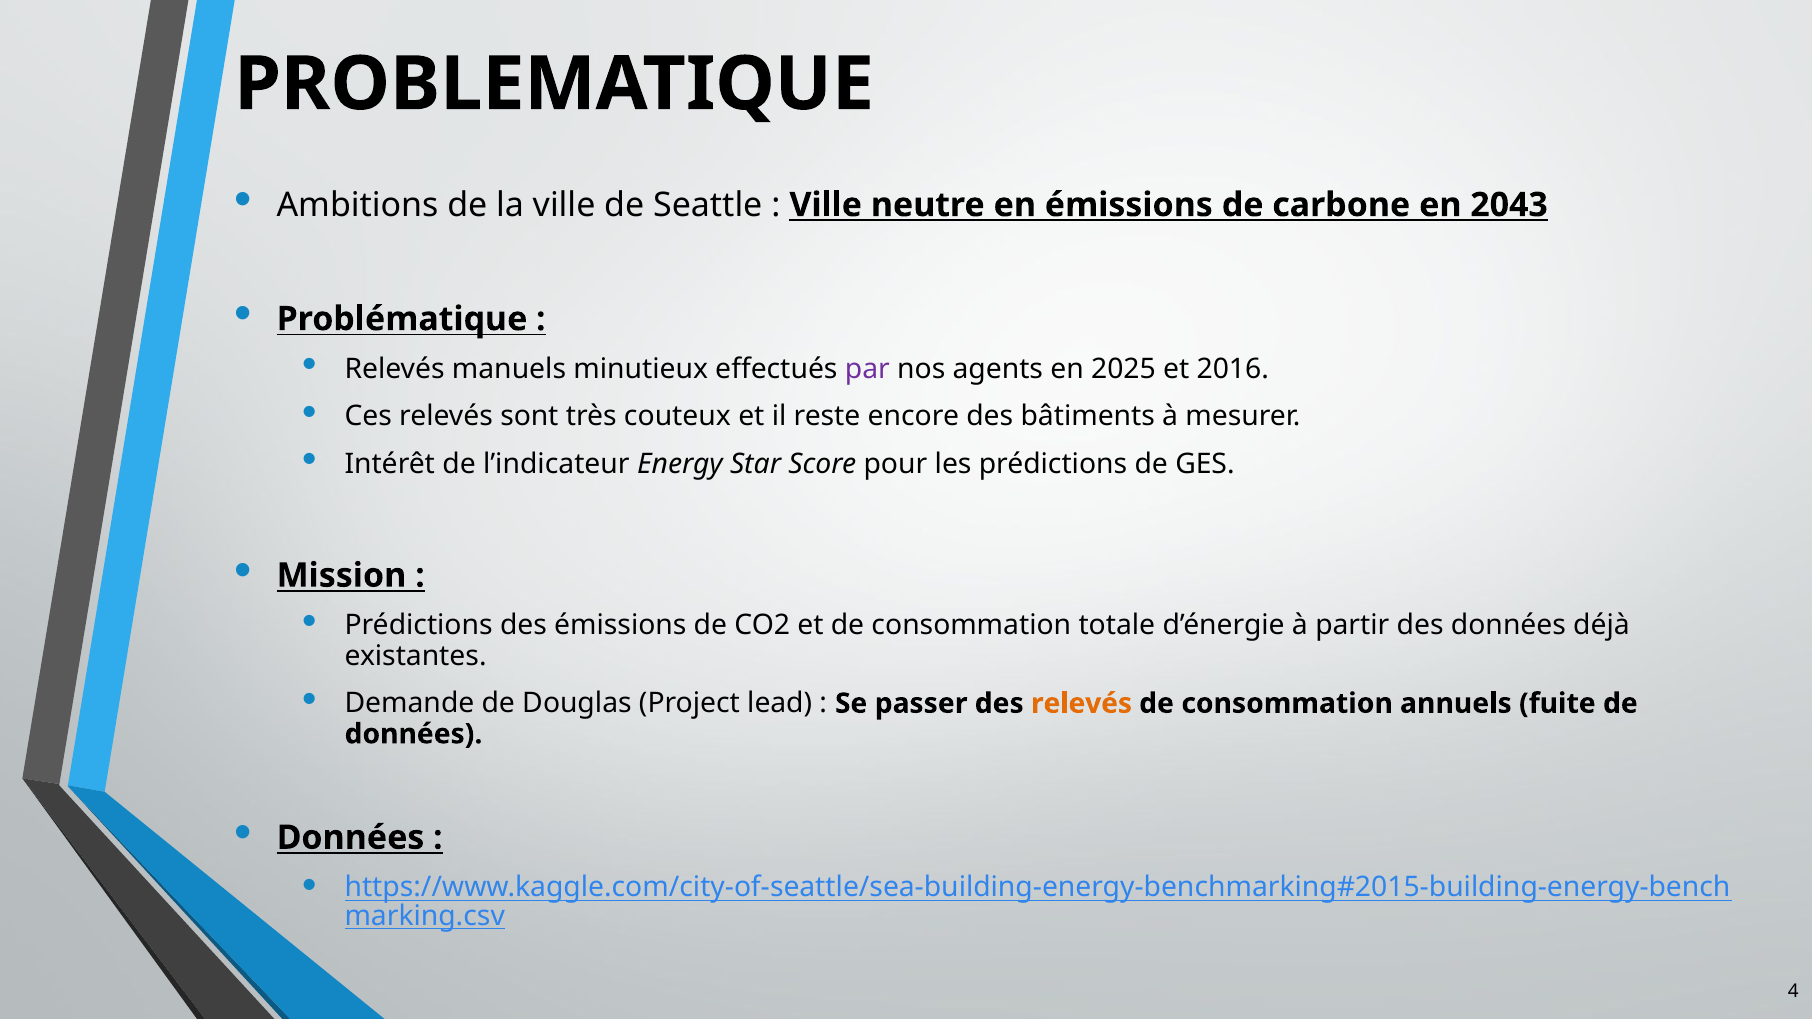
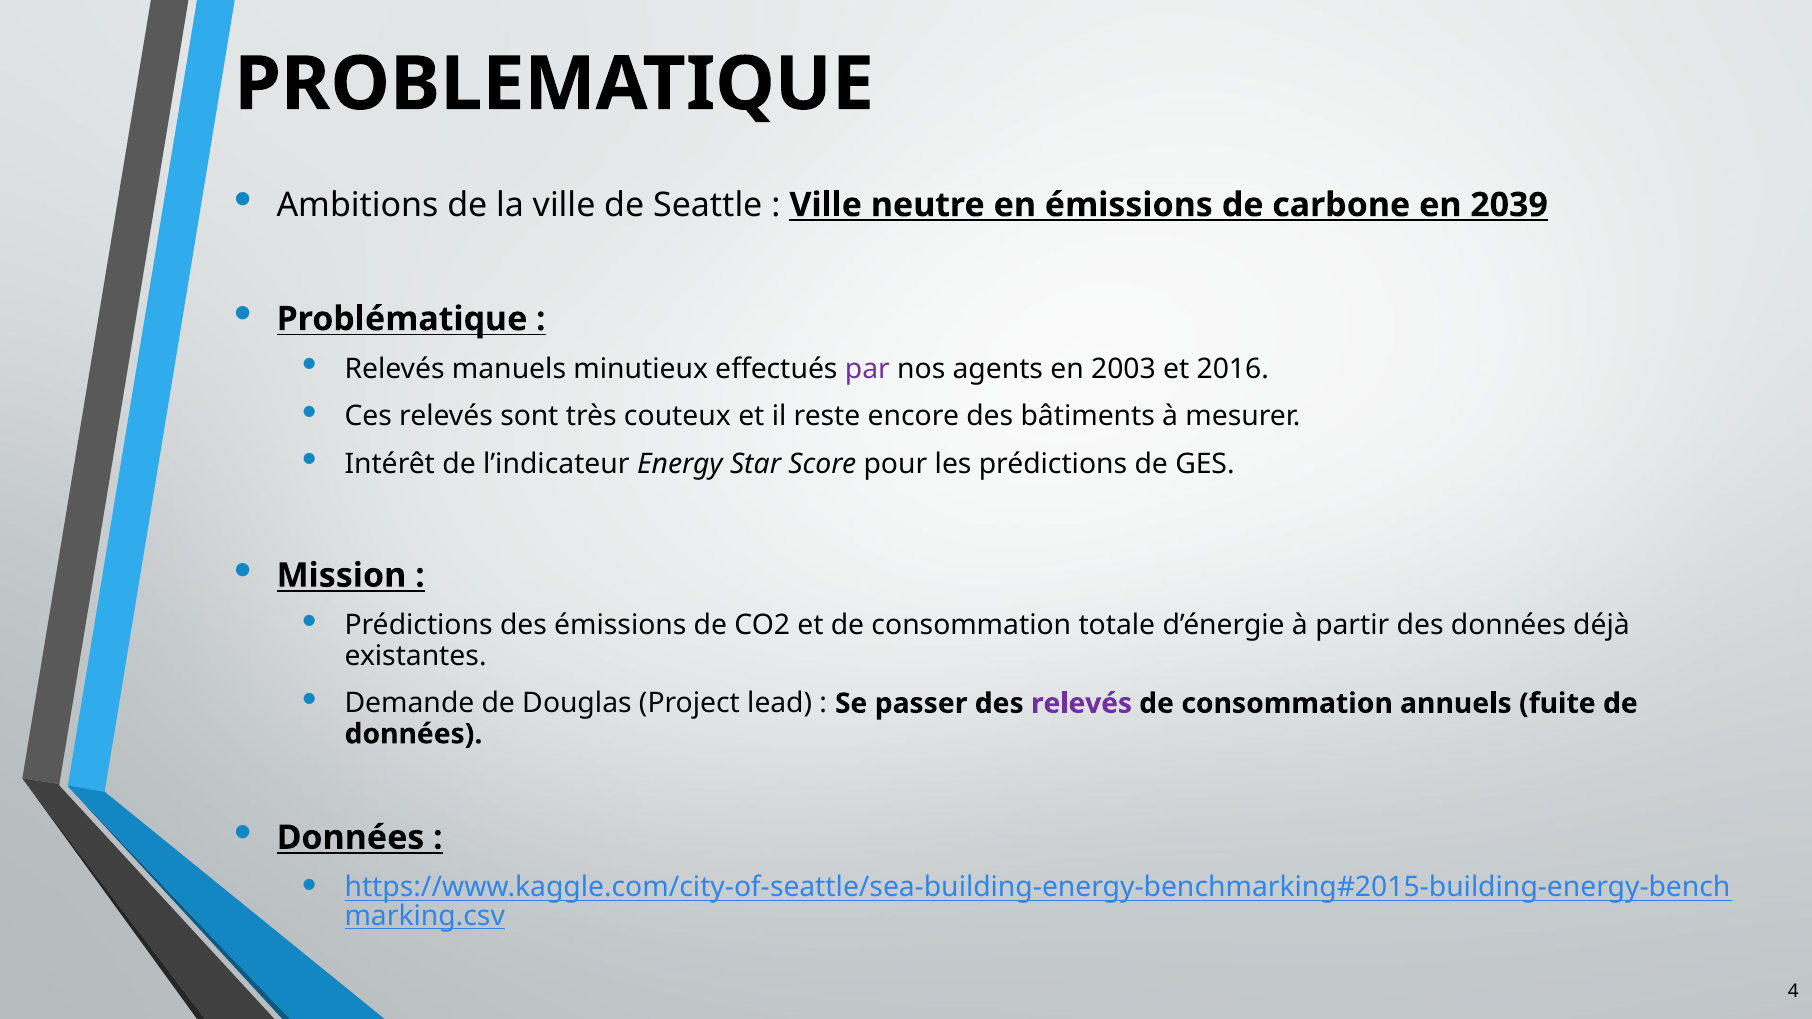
2043: 2043 -> 2039
2025: 2025 -> 2003
relevés at (1082, 704) colour: orange -> purple
